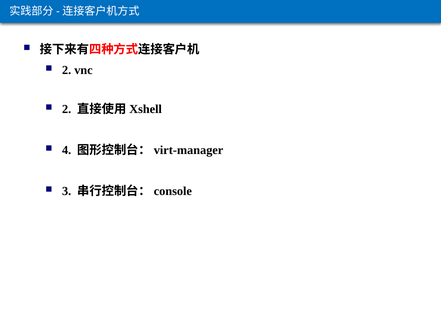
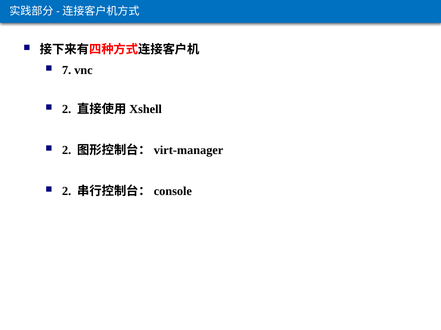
2 at (67, 70): 2 -> 7
4 at (67, 150): 4 -> 2
3 at (67, 192): 3 -> 2
